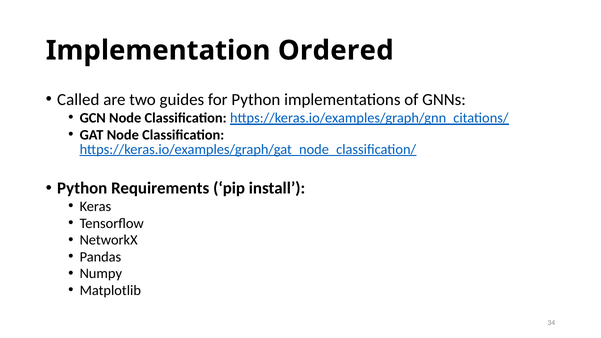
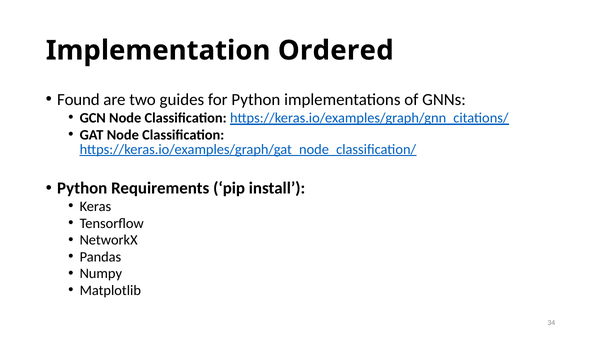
Called: Called -> Found
